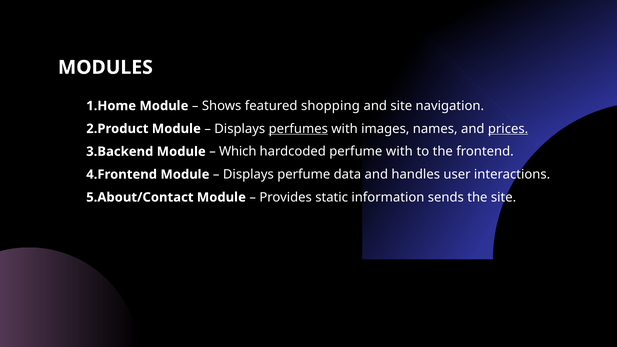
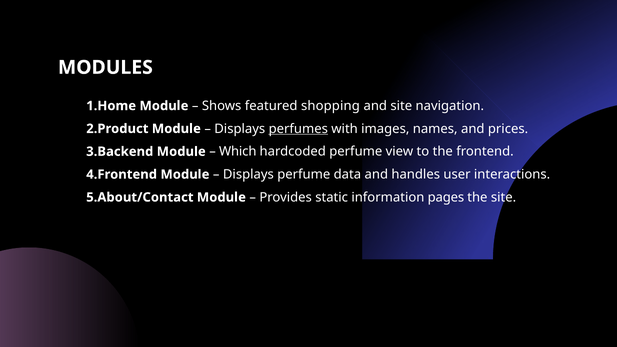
prices underline: present -> none
perfume with: with -> view
sends: sends -> pages
